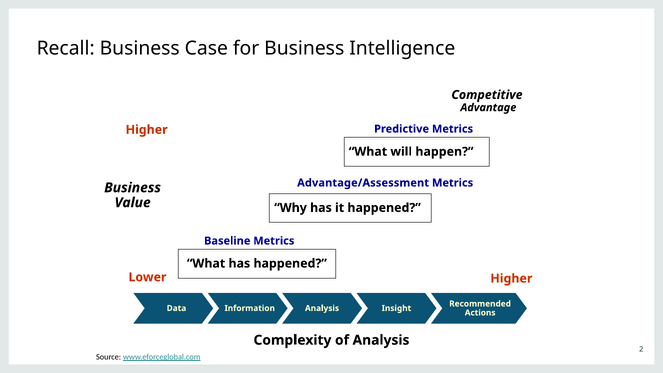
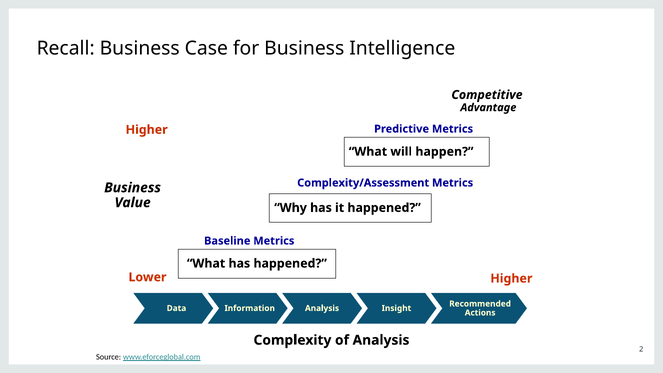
Advantage/Assessment: Advantage/Assessment -> Complexity/Assessment
